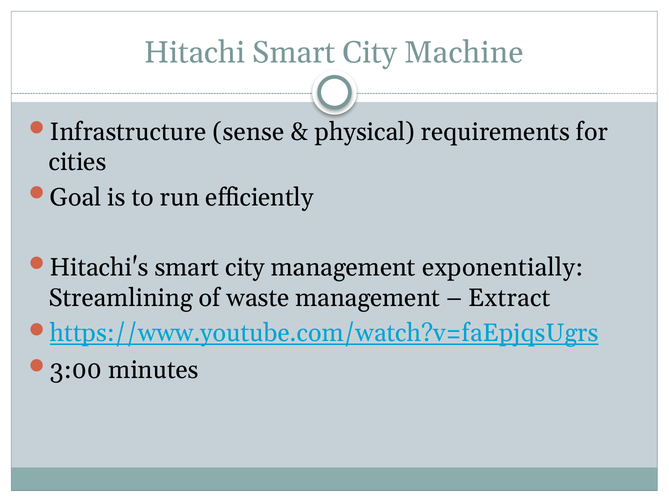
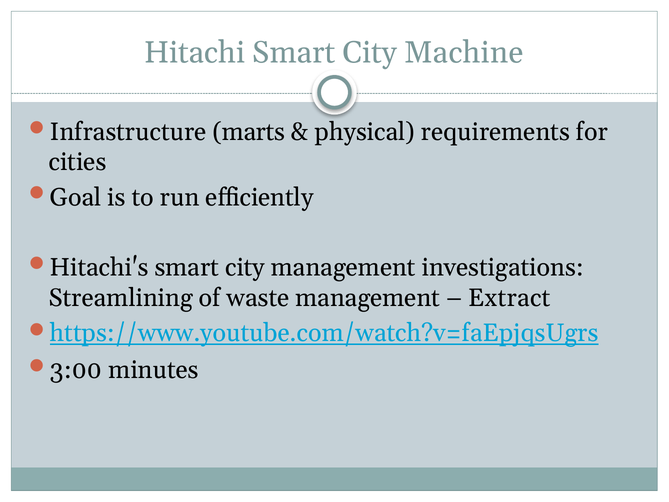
sense: sense -> marts
exponentially: exponentially -> investigations
